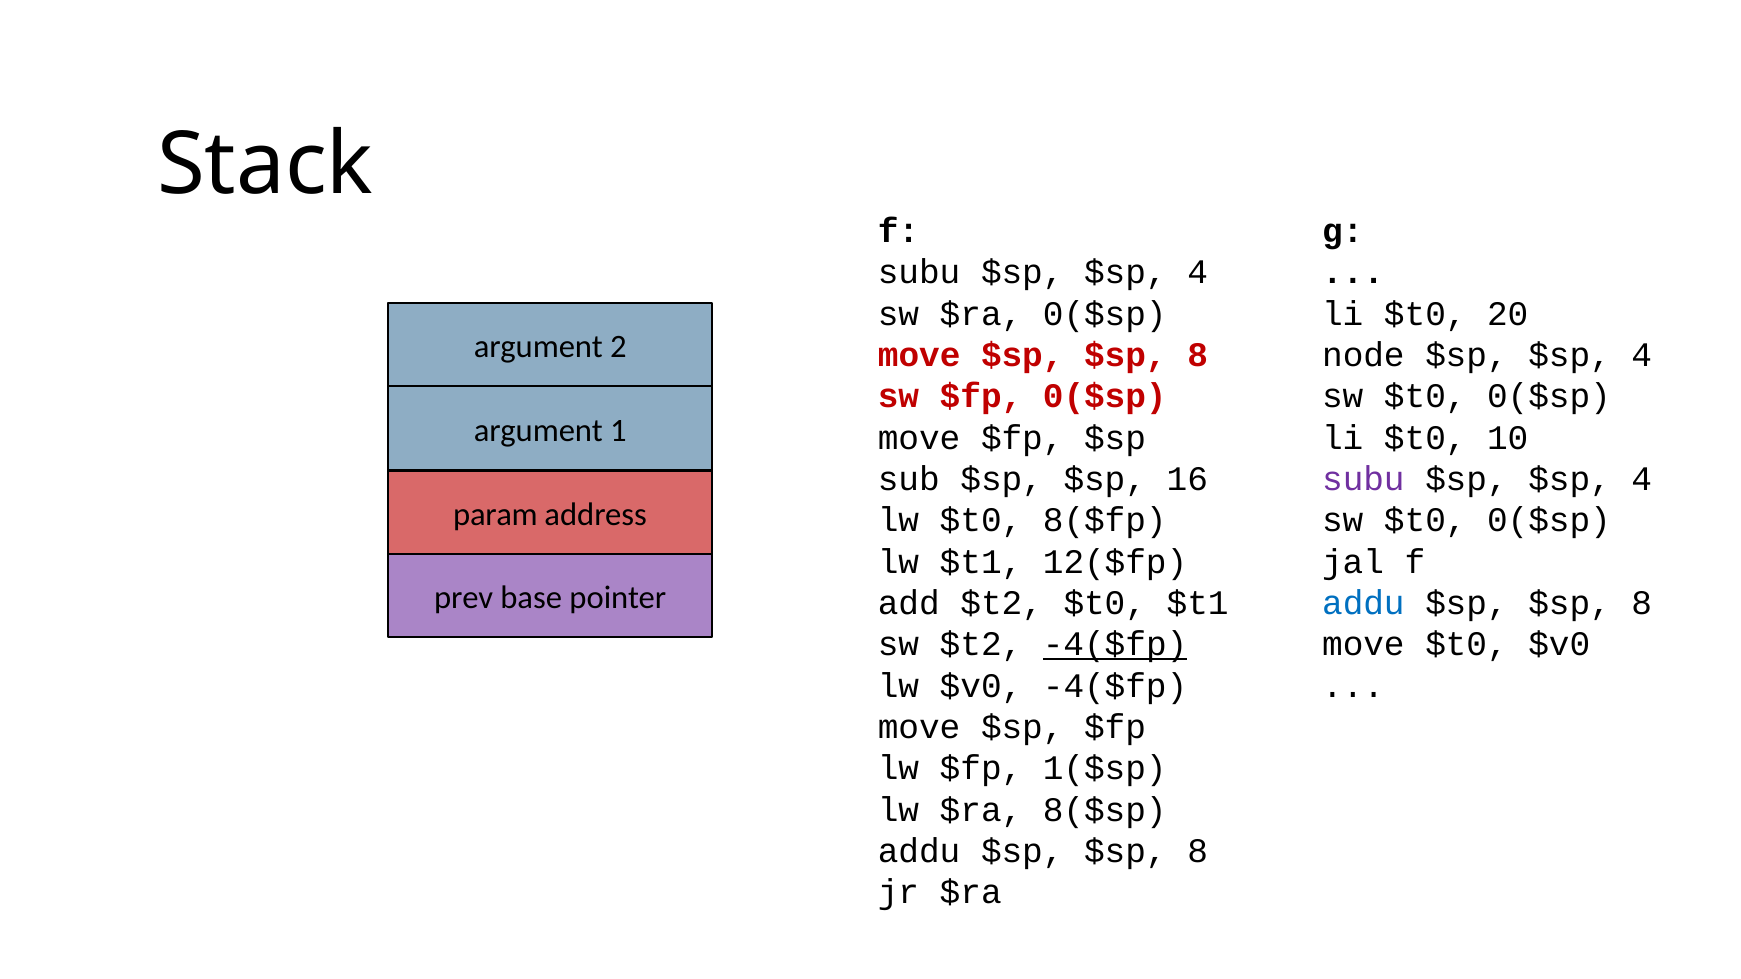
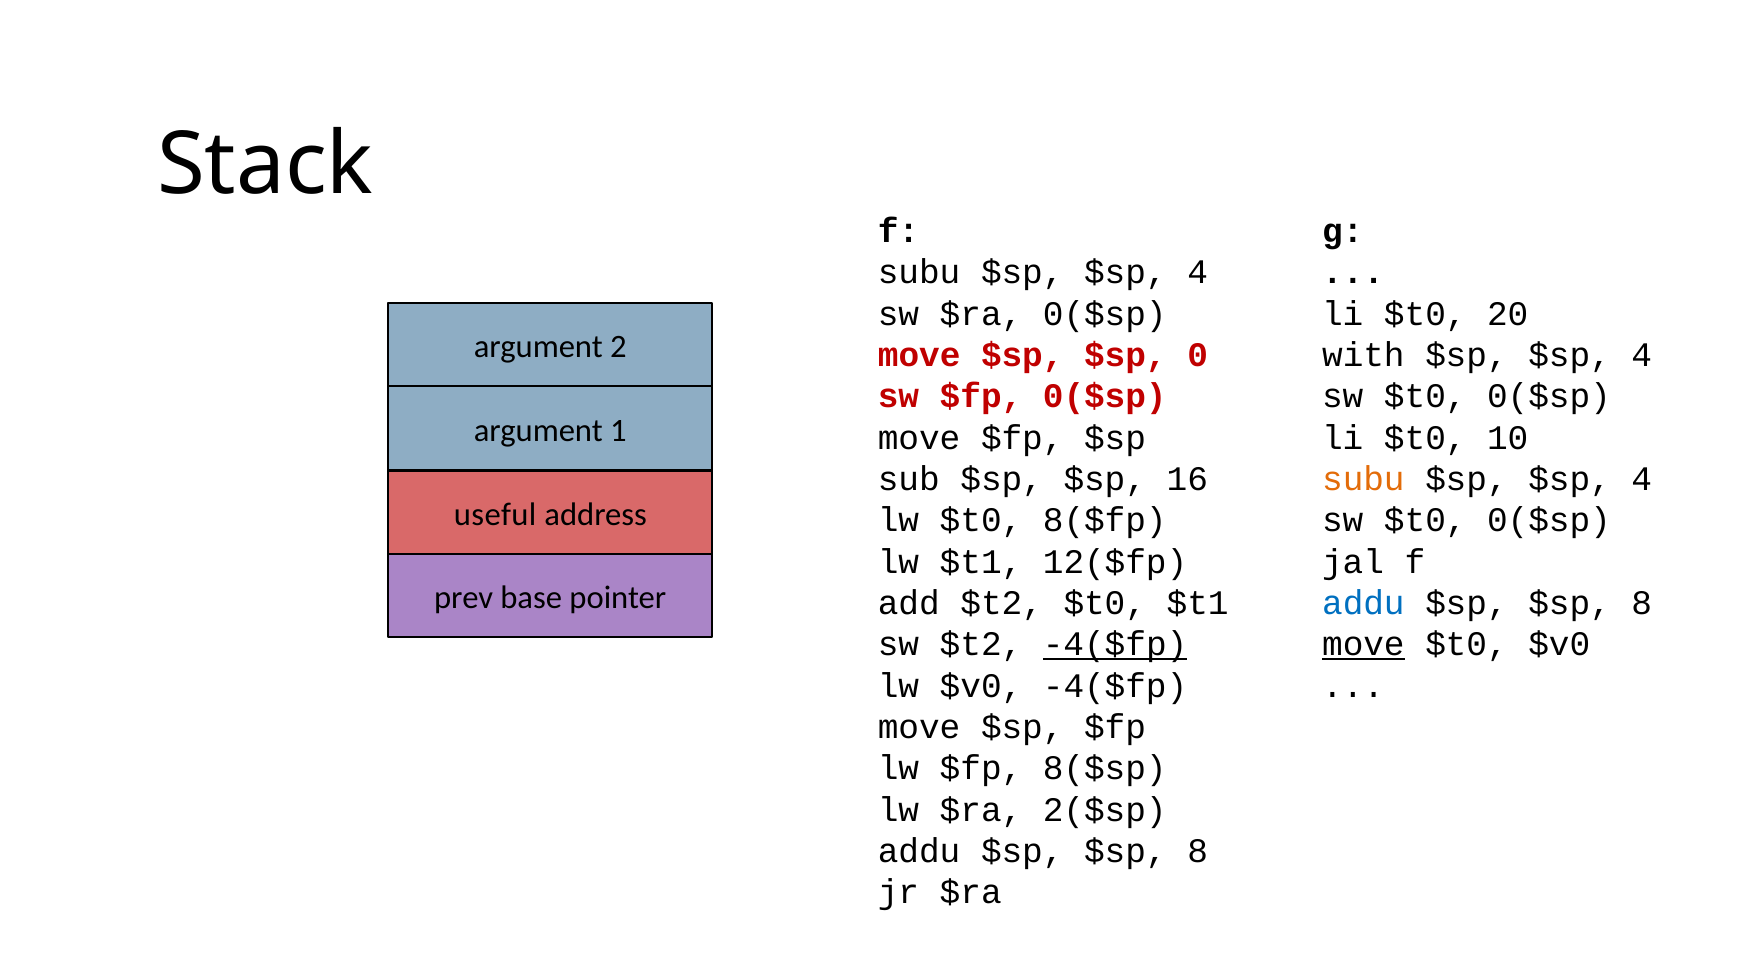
8 at (1198, 355): 8 -> 0
node: node -> with
subu at (1363, 479) colour: purple -> orange
param: param -> useful
move at (1363, 645) underline: none -> present
1($sp: 1($sp -> 8($sp
8($sp: 8($sp -> 2($sp
